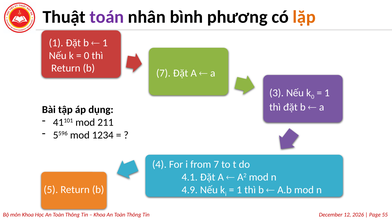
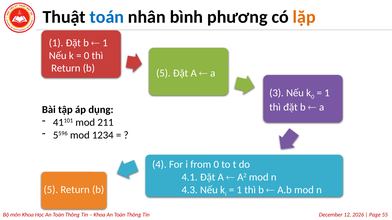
toán colour: purple -> blue
b 7: 7 -> 5
from 7: 7 -> 0
4.9: 4.9 -> 4.3
